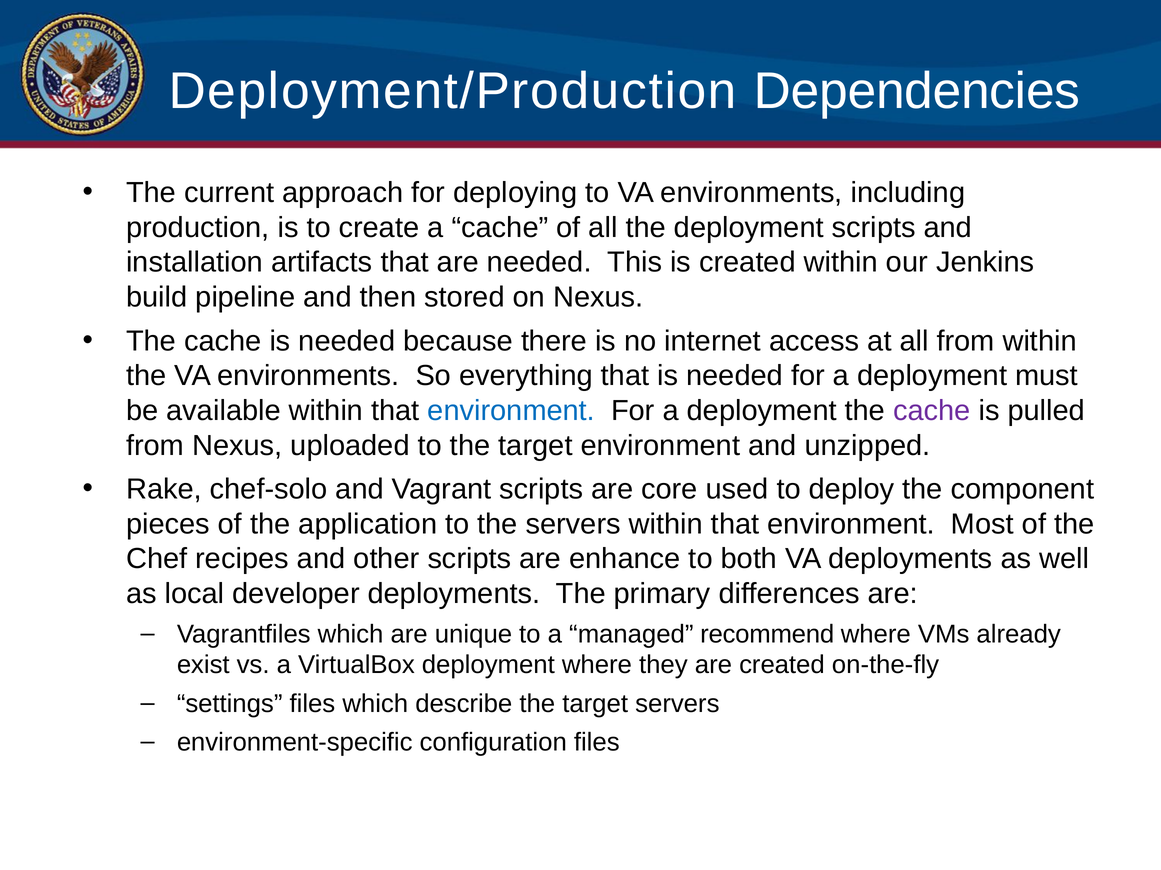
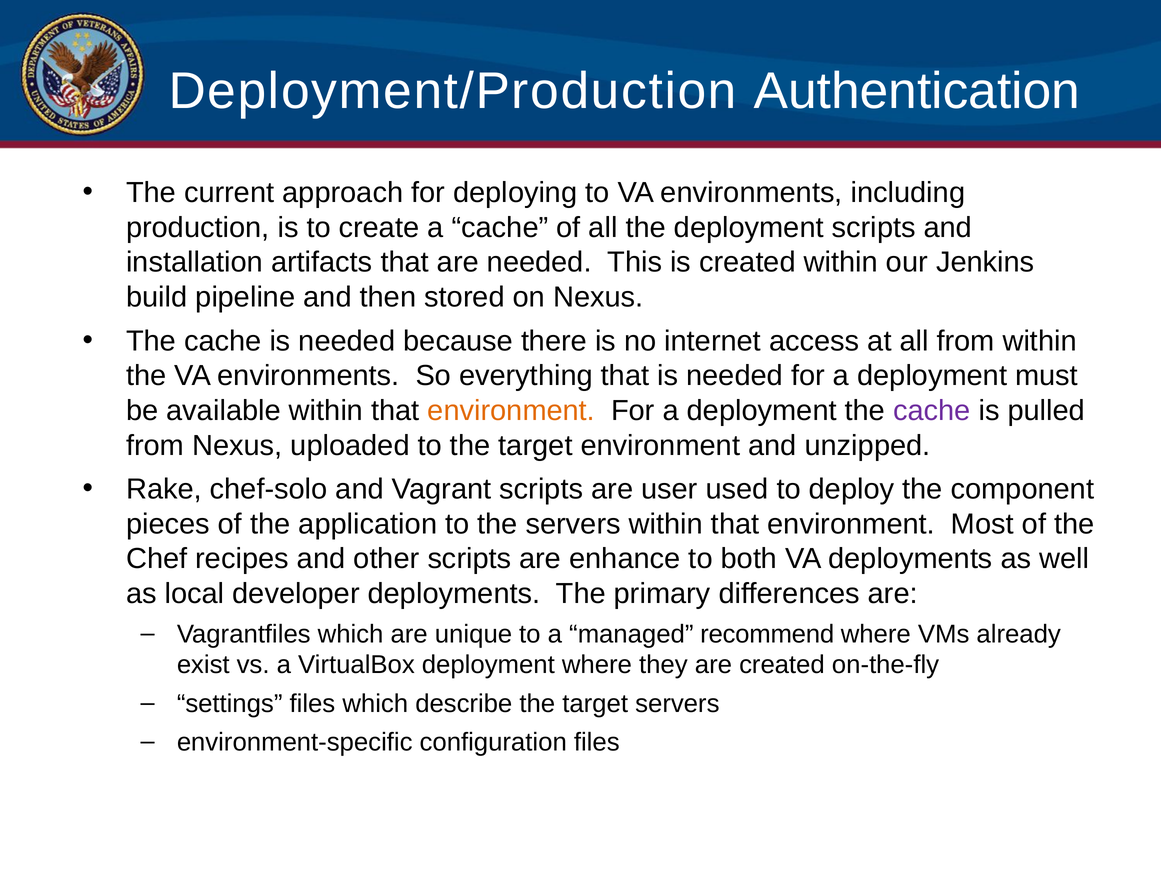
Dependencies: Dependencies -> Authentication
environment at (511, 411) colour: blue -> orange
core: core -> user
